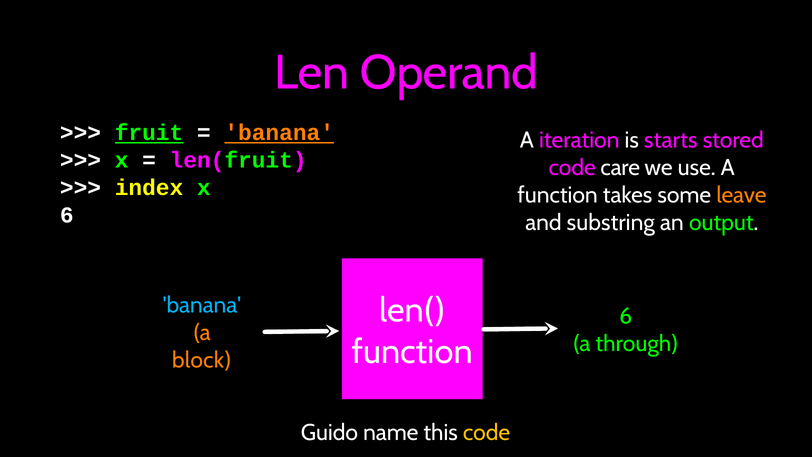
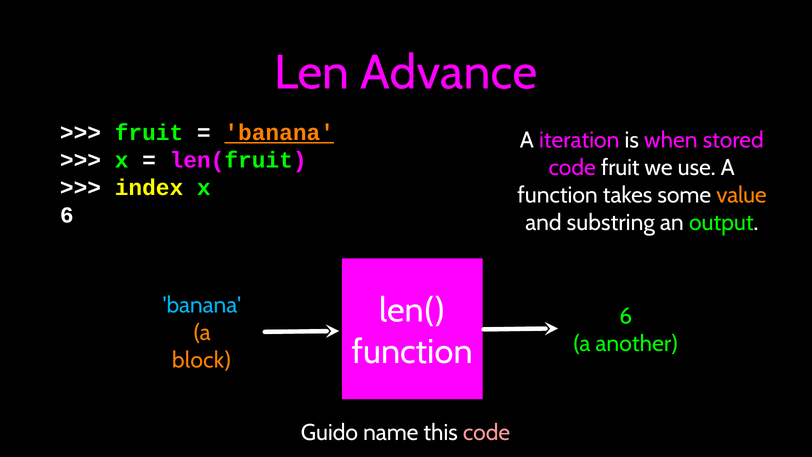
Operand: Operand -> Advance
fruit at (149, 133) underline: present -> none
starts: starts -> when
code care: care -> fruit
leave: leave -> value
through: through -> another
code at (487, 433) colour: yellow -> pink
